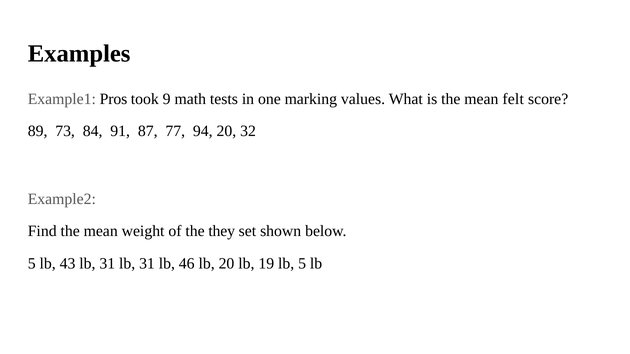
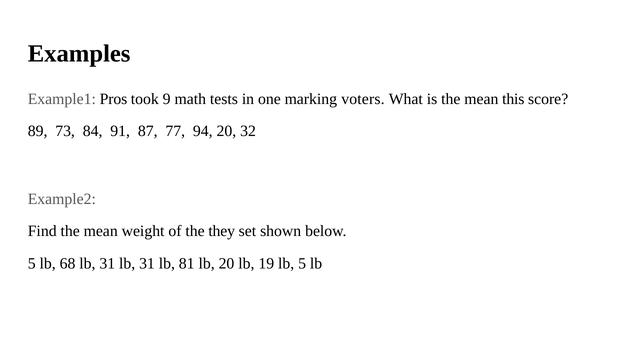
values: values -> voters
felt: felt -> this
43: 43 -> 68
46: 46 -> 81
